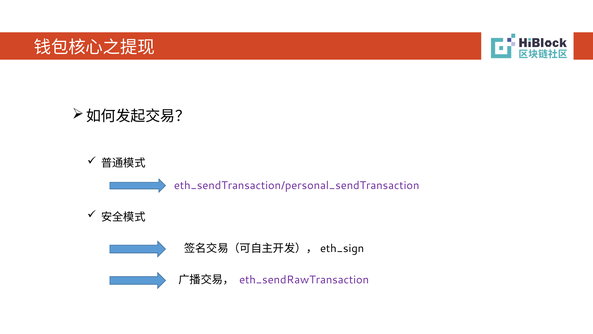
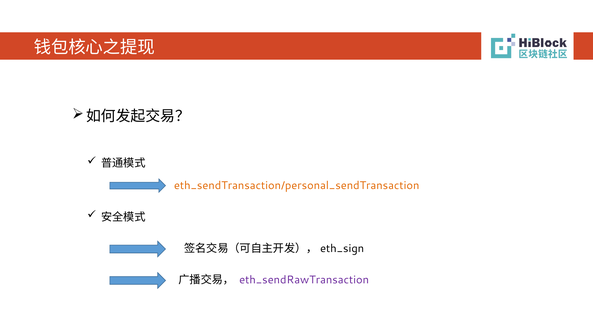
eth_sendTransaction/personal_sendTransaction colour: purple -> orange
